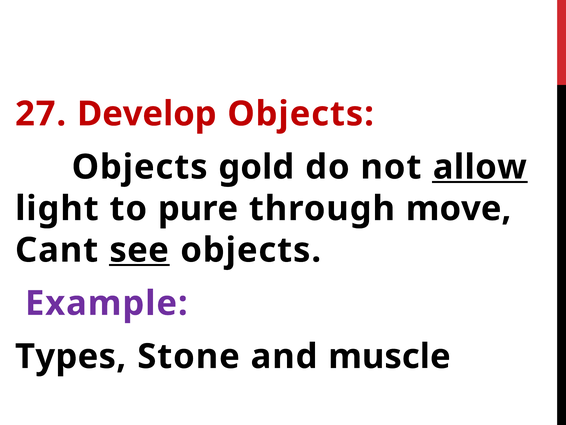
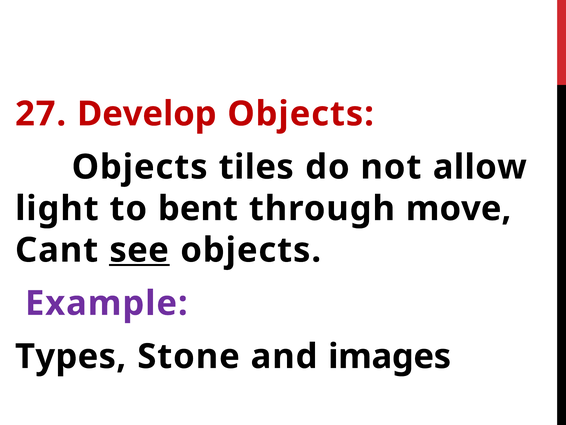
gold: gold -> tiles
allow underline: present -> none
pure: pure -> bent
muscle: muscle -> images
